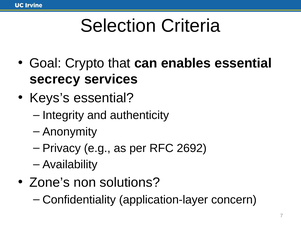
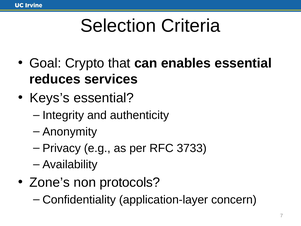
secrecy: secrecy -> reduces
2692: 2692 -> 3733
solutions: solutions -> protocols
